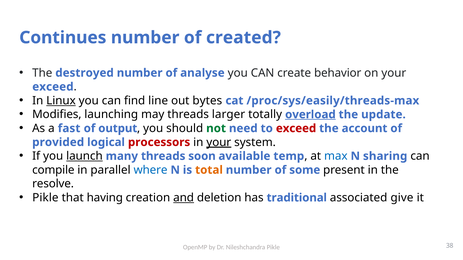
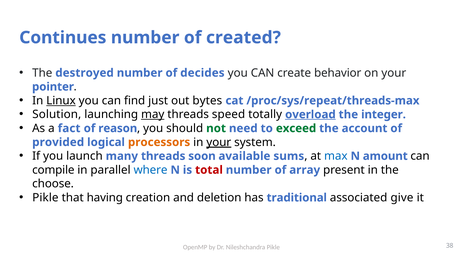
analyse: analyse -> decides
exceed at (53, 87): exceed -> pointer
line: line -> just
/proc/sys/easily/threads-max: /proc/sys/easily/threads-max -> /proc/sys/repeat/threads-max
Modifies: Modifies -> Solution
may underline: none -> present
larger: larger -> speed
update: update -> integer
fast: fast -> fact
output: output -> reason
exceed at (296, 129) colour: red -> green
processors colour: red -> orange
launch underline: present -> none
temp: temp -> sums
sharing: sharing -> amount
total colour: orange -> red
some: some -> array
resolve: resolve -> choose
and underline: present -> none
